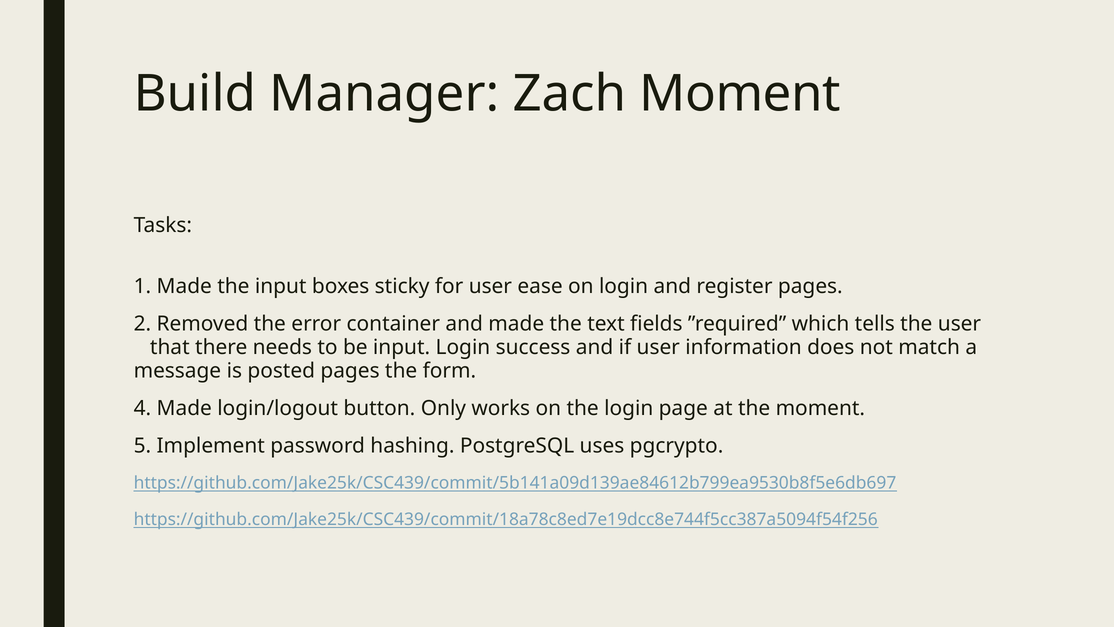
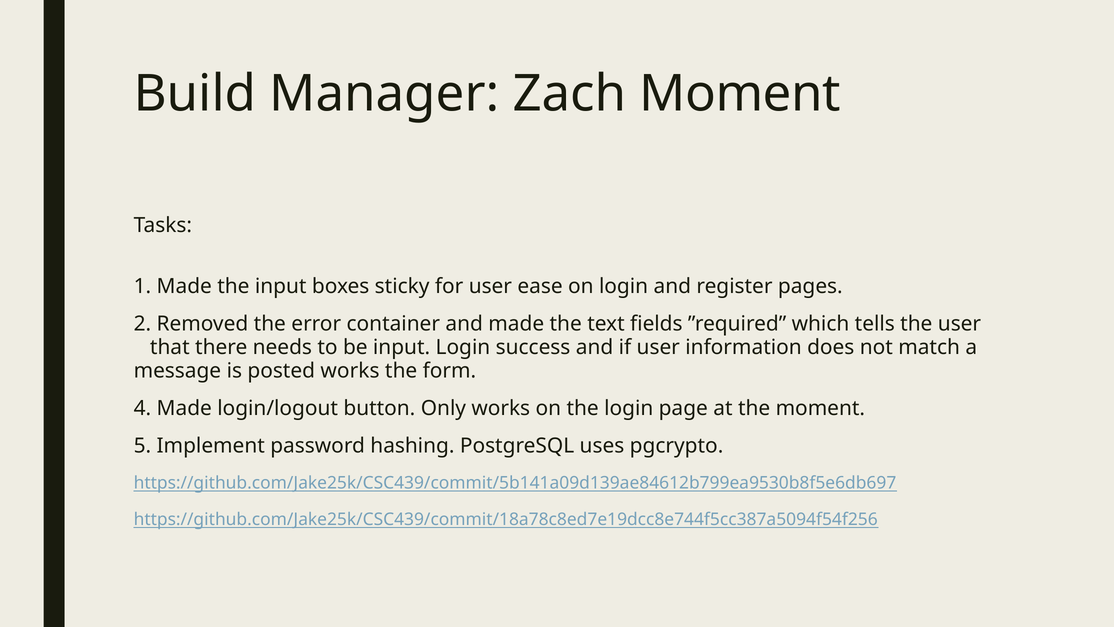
posted pages: pages -> works
